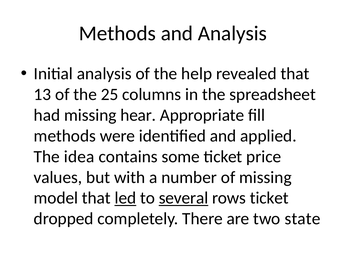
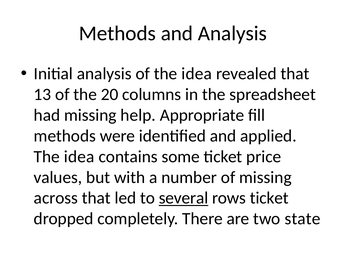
of the help: help -> idea
25: 25 -> 20
hear: hear -> help
model: model -> across
led underline: present -> none
